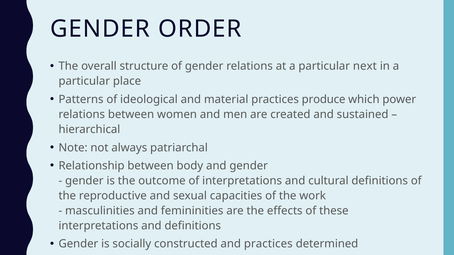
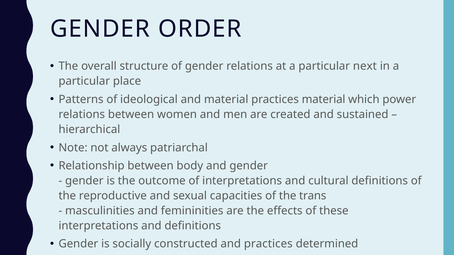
practices produce: produce -> material
work: work -> trans
